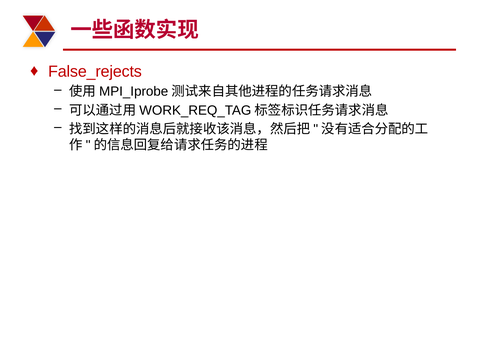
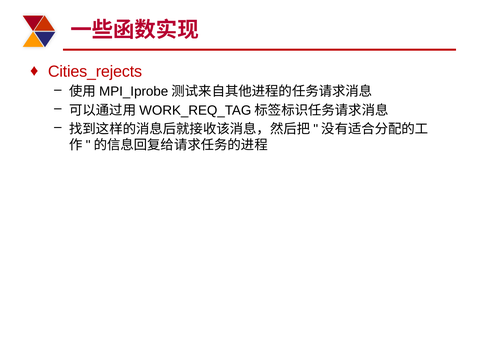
False_rejects: False_rejects -> Cities_rejects
